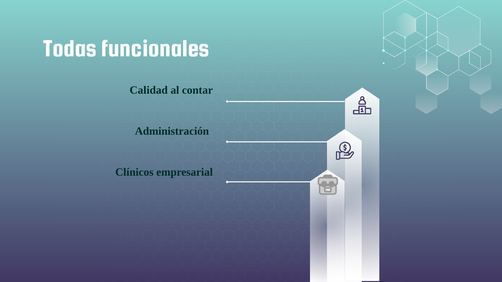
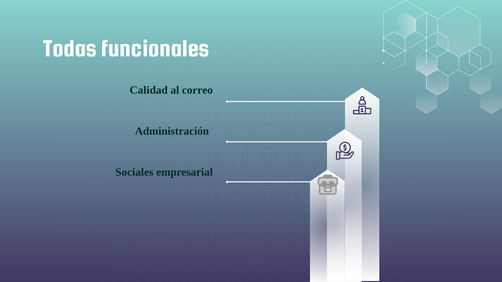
contar: contar -> correo
Clínicos: Clínicos -> Sociales
